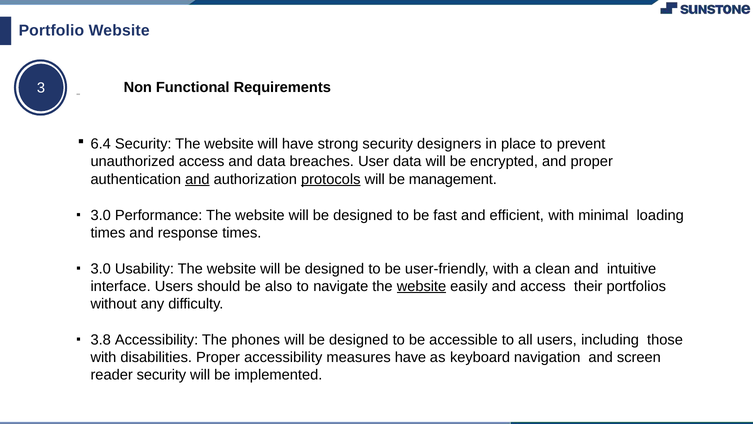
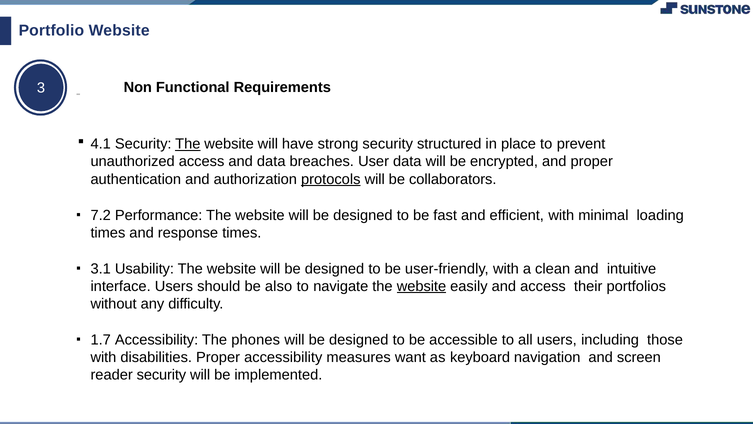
6.4: 6.4 -> 4.1
The at (188, 144) underline: none -> present
designers: designers -> structured
and at (197, 179) underline: present -> none
management: management -> collaborators
3.0 at (101, 215): 3.0 -> 7.2
3.0 at (101, 269): 3.0 -> 3.1
3.8: 3.8 -> 1.7
measures have: have -> want
